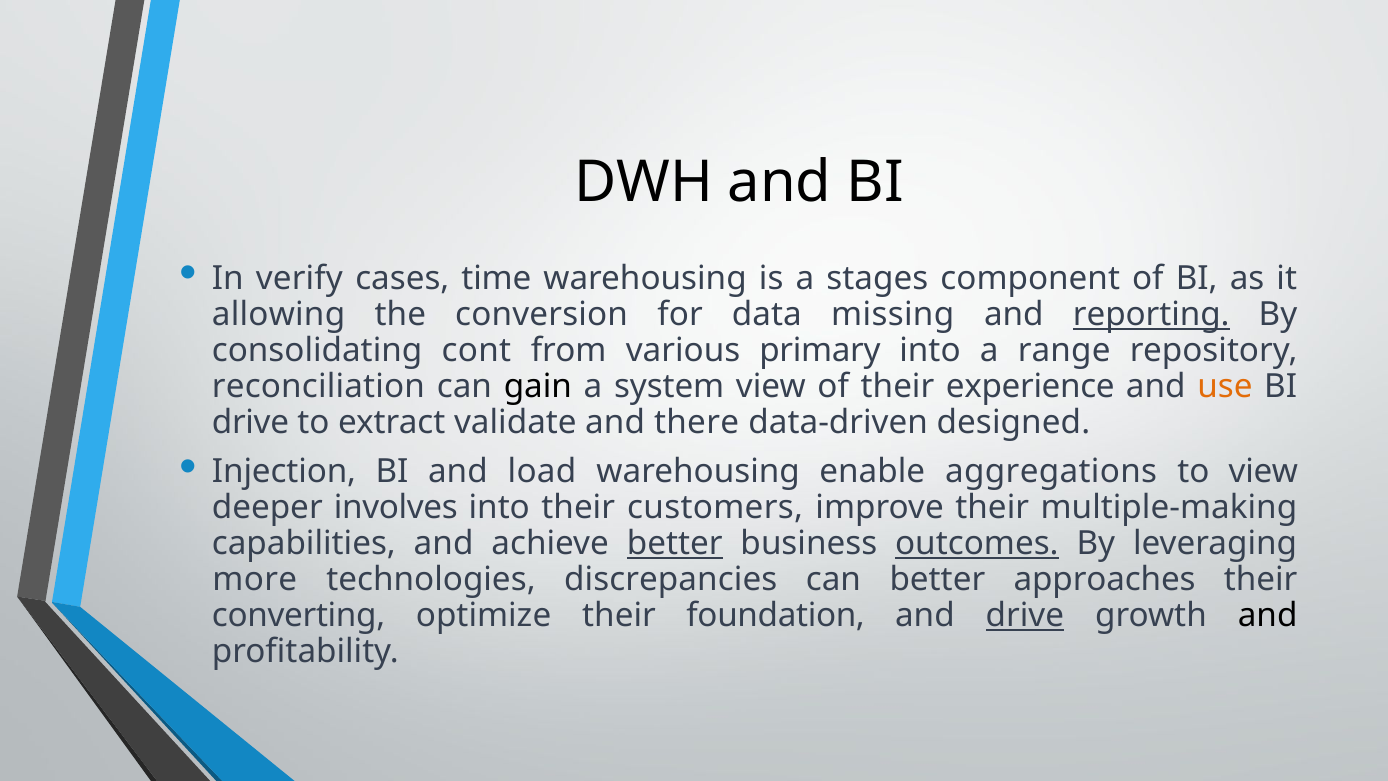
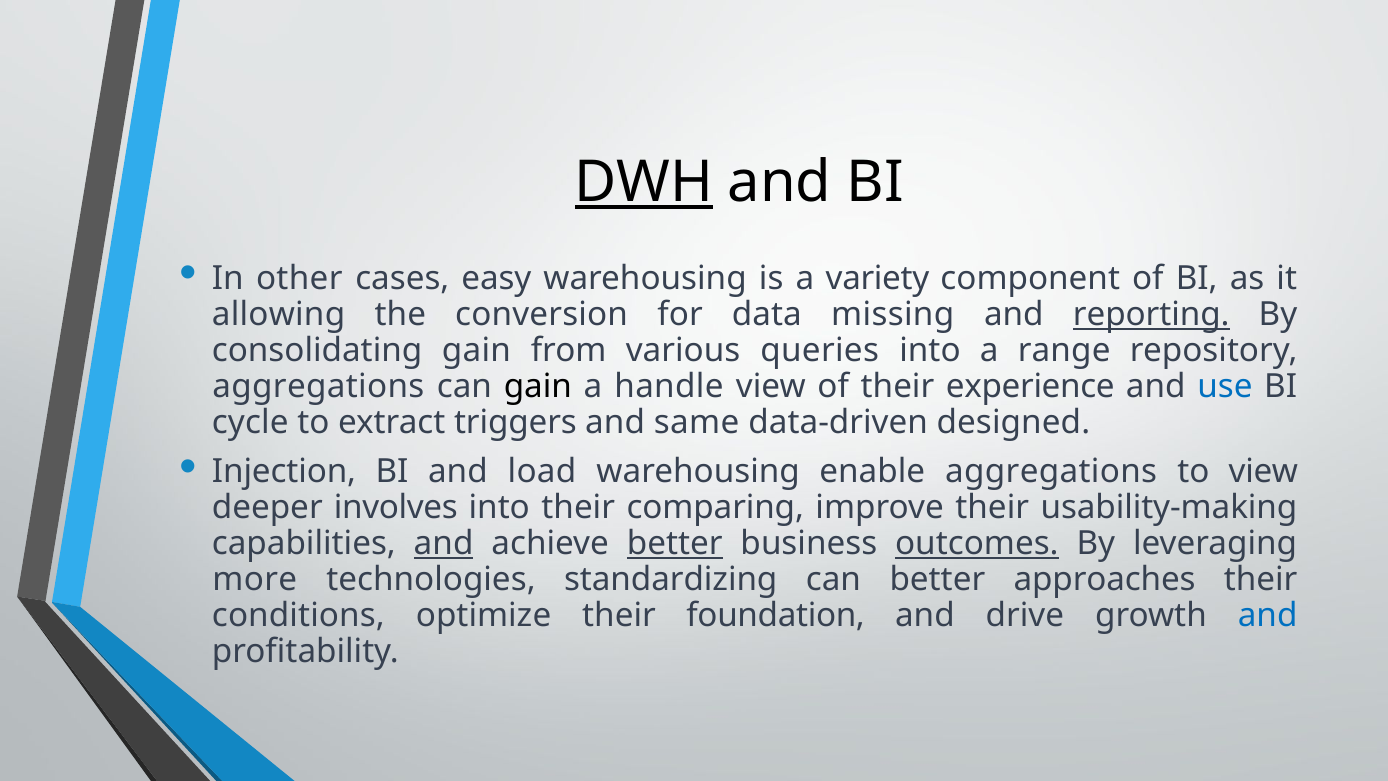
DWH underline: none -> present
verify: verify -> other
time: time -> easy
stages: stages -> variety
consolidating cont: cont -> gain
primary: primary -> queries
reconciliation at (318, 386): reconciliation -> aggregations
system: system -> handle
use colour: orange -> blue
drive at (250, 422): drive -> cycle
validate: validate -> triggers
there: there -> same
customers: customers -> comparing
multiple-making: multiple-making -> usability-making
and at (444, 544) underline: none -> present
discrepancies: discrepancies -> standardizing
converting: converting -> conditions
drive at (1025, 615) underline: present -> none
and at (1268, 615) colour: black -> blue
